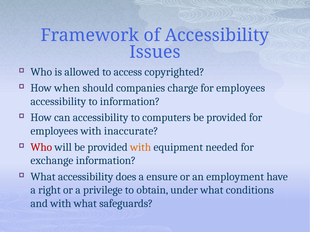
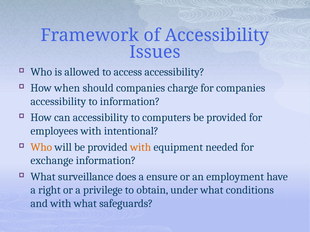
access copyrighted: copyrighted -> accessibility
charge for employees: employees -> companies
inaccurate: inaccurate -> intentional
Who at (41, 147) colour: red -> orange
What accessibility: accessibility -> surveillance
